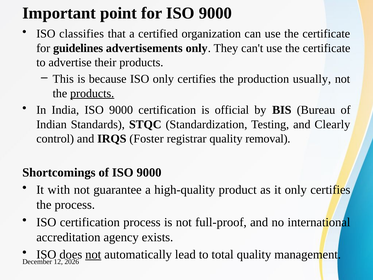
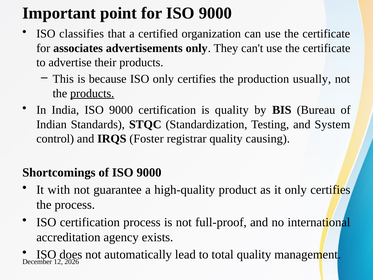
guidelines: guidelines -> associates
is official: official -> quality
Clearly: Clearly -> System
removal: removal -> causing
not at (93, 254) underline: present -> none
